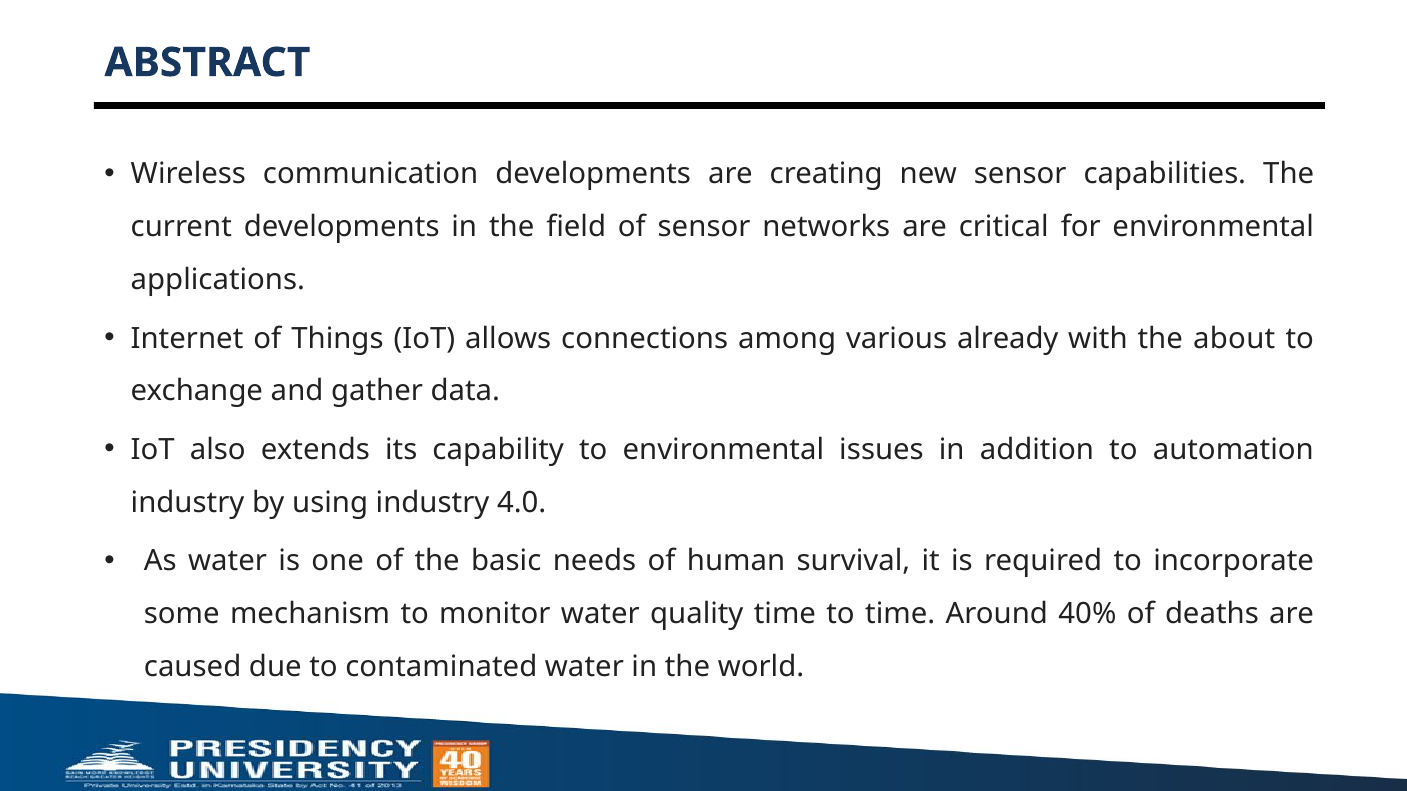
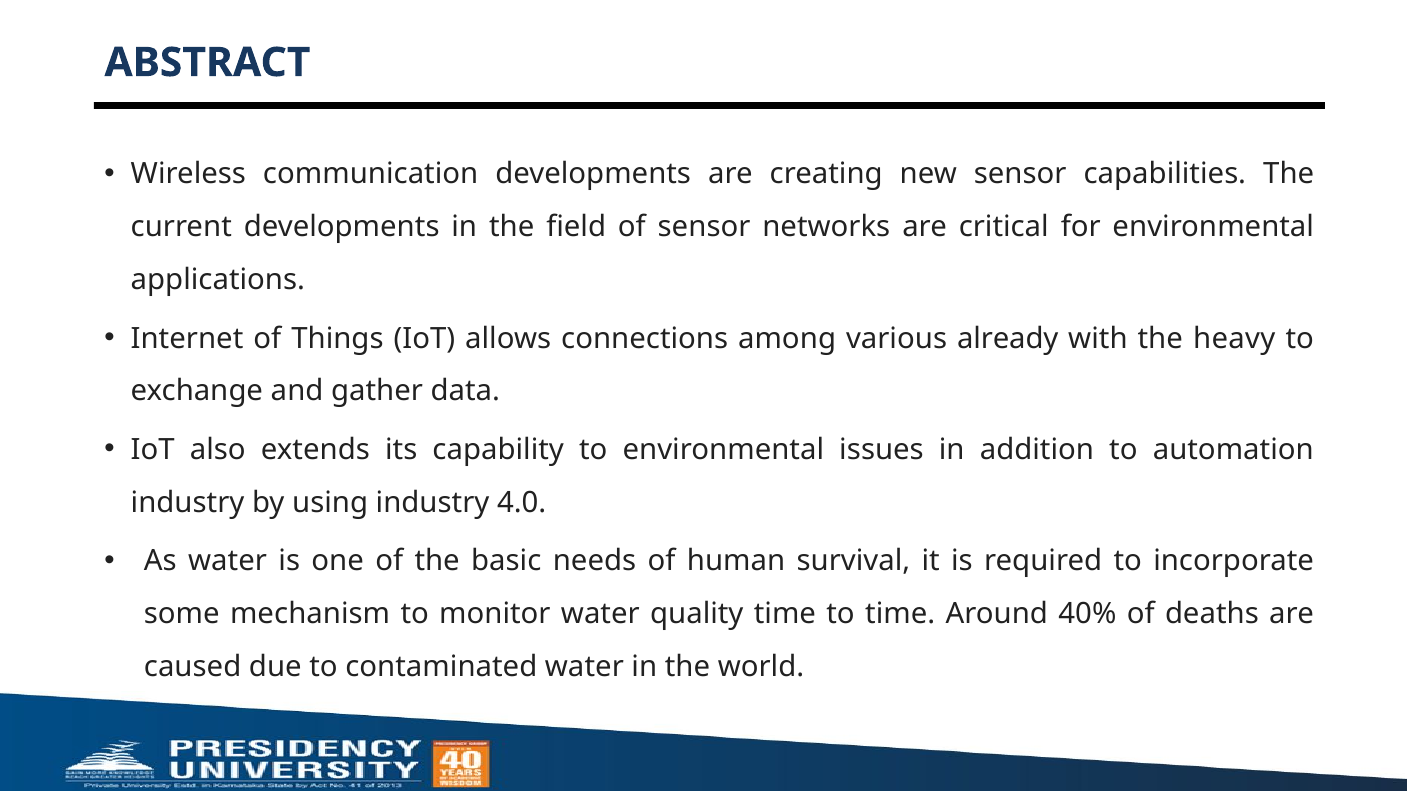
about: about -> heavy
